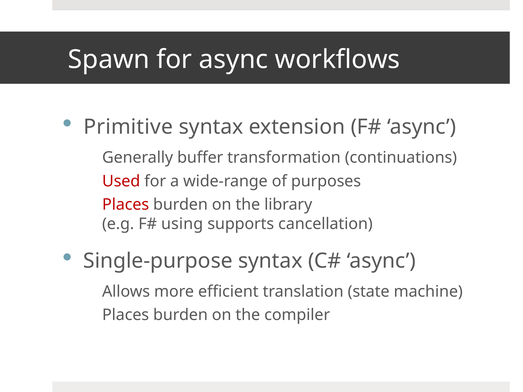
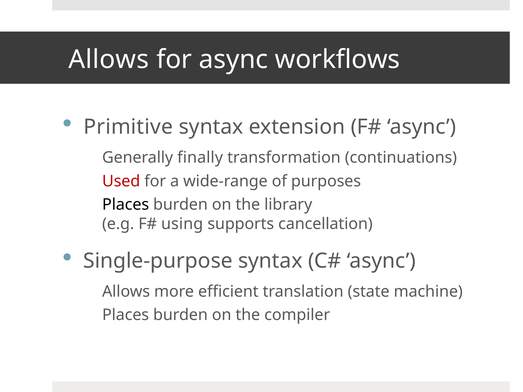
Spawn at (109, 59): Spawn -> Allows
buffer: buffer -> finally
Places at (126, 205) colour: red -> black
